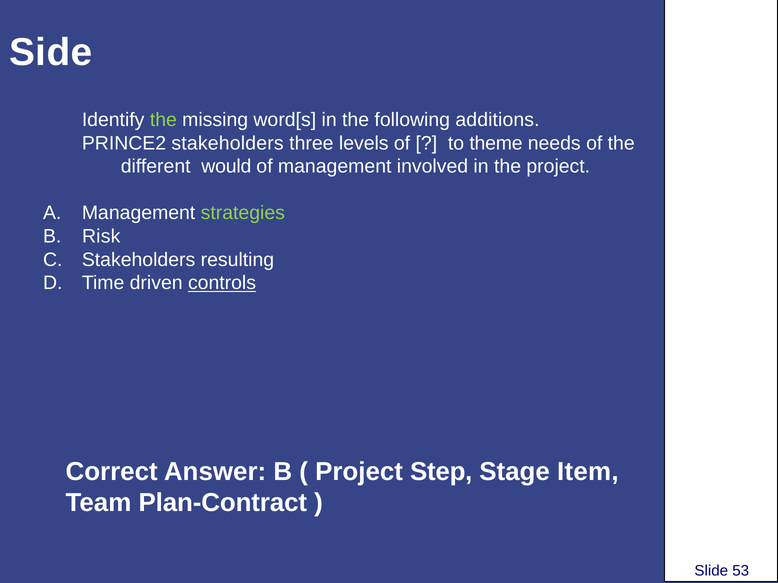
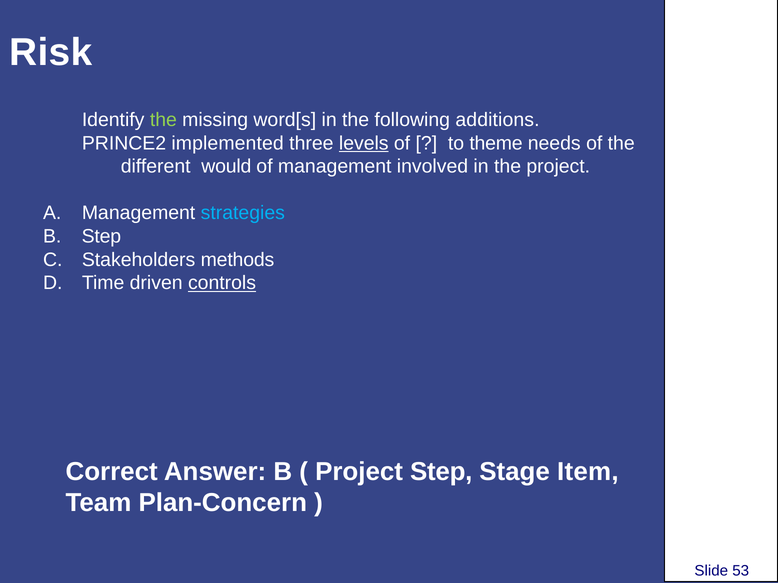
Side: Side -> Risk
PRINCE2 stakeholders: stakeholders -> implemented
levels underline: none -> present
strategies colour: light green -> light blue
B Risk: Risk -> Step
resulting: resulting -> methods
Plan-Contract: Plan-Contract -> Plan-Concern
